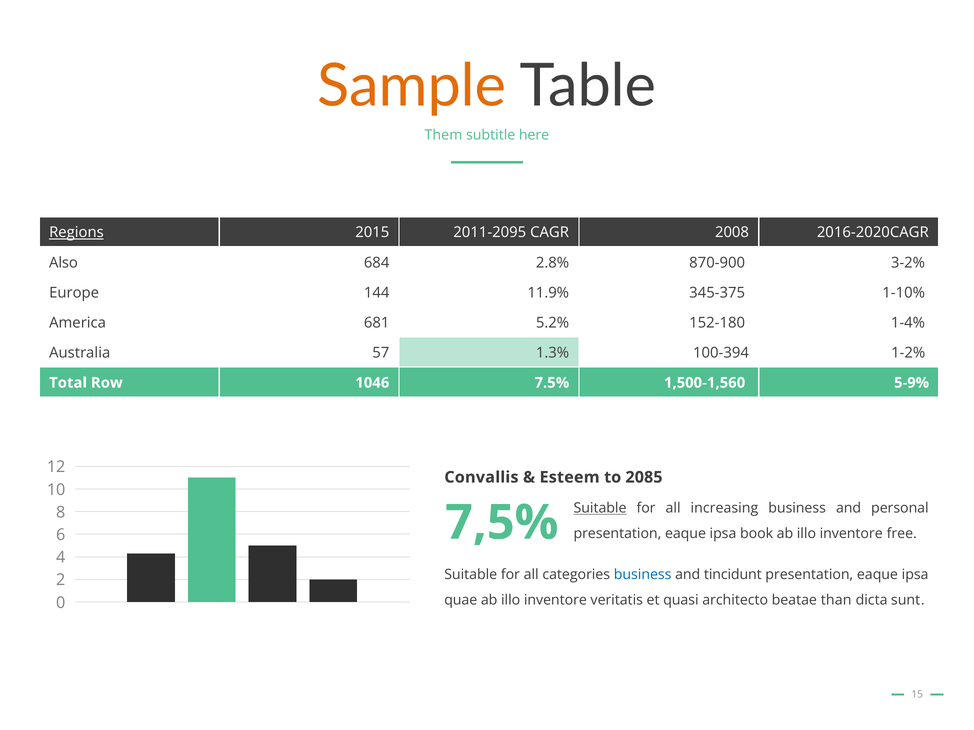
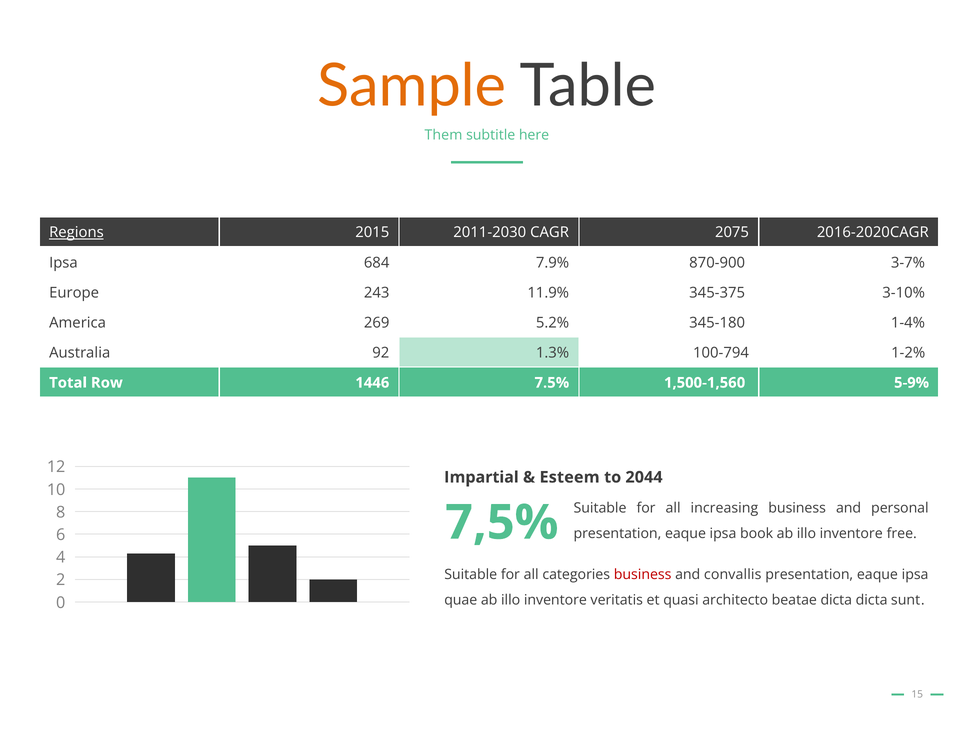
2011-2095: 2011-2095 -> 2011-2030
2008: 2008 -> 2075
Also at (63, 263): Also -> Ipsa
2.8%: 2.8% -> 7.9%
3-2%: 3-2% -> 3-7%
144: 144 -> 243
1-10%: 1-10% -> 3-10%
681: 681 -> 269
152-180: 152-180 -> 345-180
57: 57 -> 92
100-394: 100-394 -> 100-794
1046: 1046 -> 1446
Convallis: Convallis -> Impartial
2085: 2085 -> 2044
Suitable at (600, 508) underline: present -> none
business at (643, 575) colour: blue -> red
tincidunt: tincidunt -> convallis
beatae than: than -> dicta
